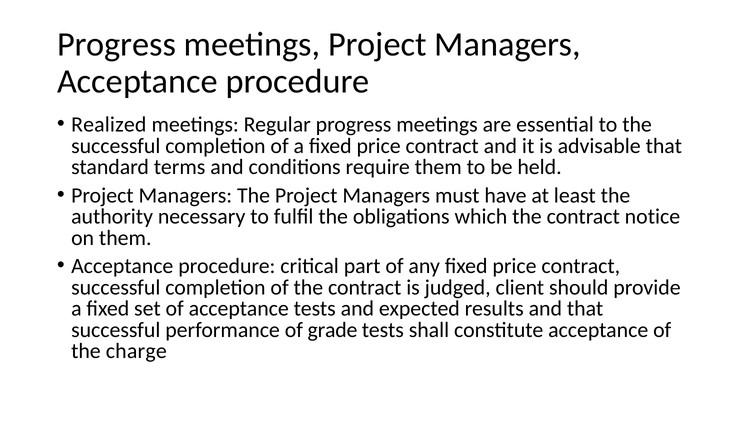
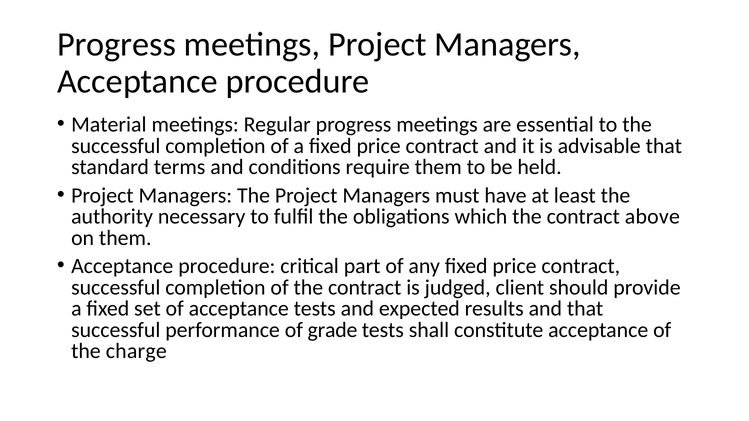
Realized: Realized -> Material
notice: notice -> above
